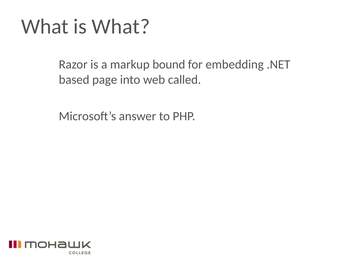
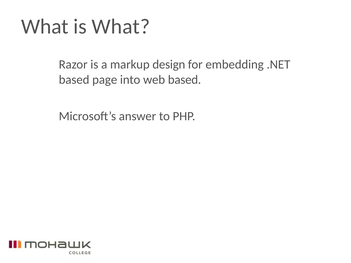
bound: bound -> design
web called: called -> based
